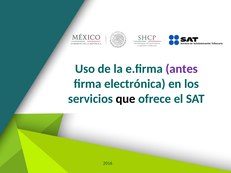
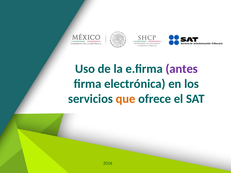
que colour: black -> orange
